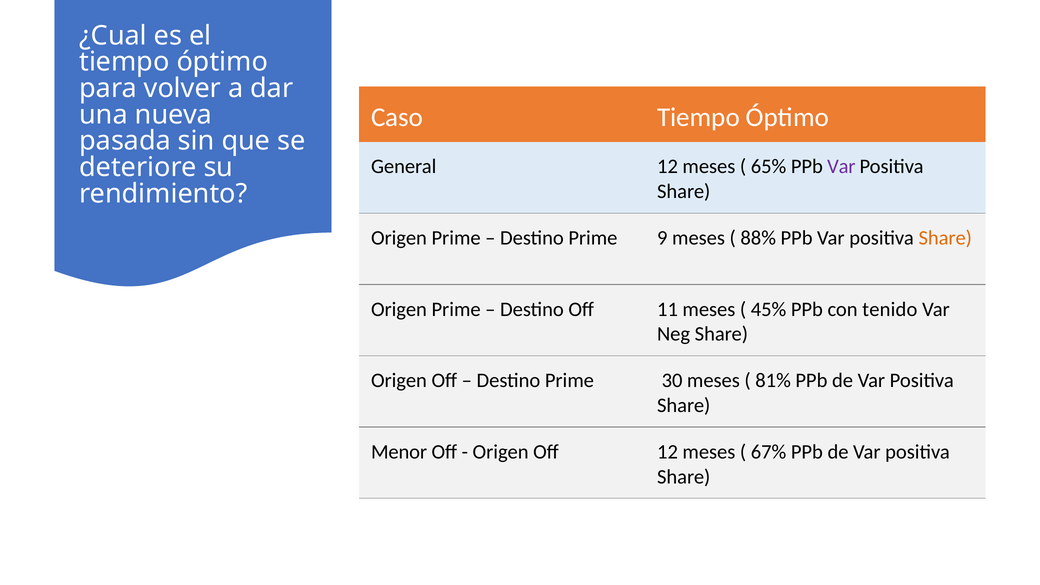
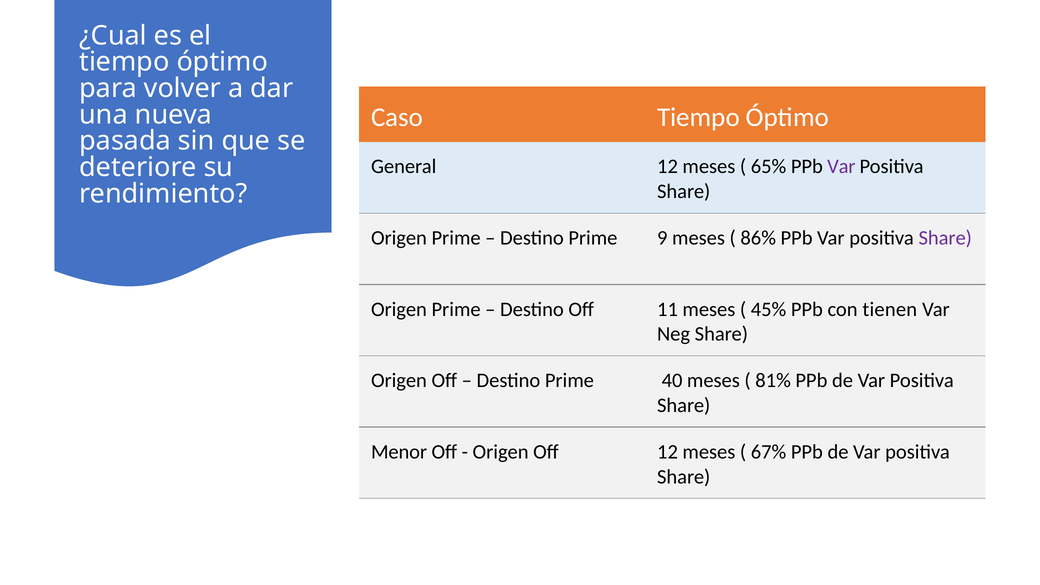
88%: 88% -> 86%
Share at (945, 238) colour: orange -> purple
tenido: tenido -> tienen
30: 30 -> 40
